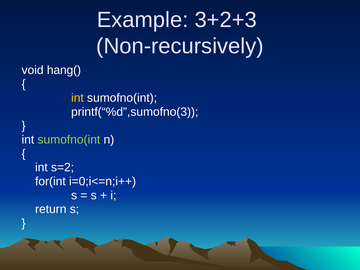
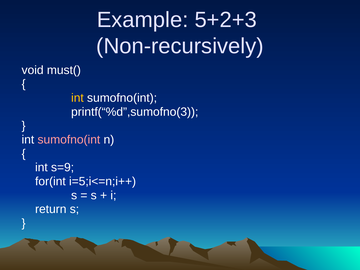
3+2+3: 3+2+3 -> 5+2+3
hang(: hang( -> must(
sumofno(int at (69, 140) colour: light green -> pink
s=2: s=2 -> s=9
i=0;i<=n;i++: i=0;i<=n;i++ -> i=5;i<=n;i++
